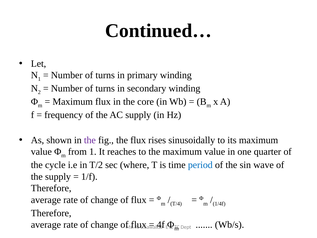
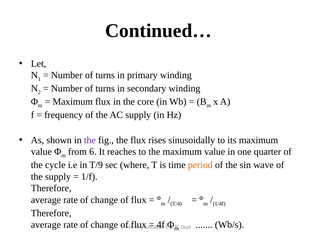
from 1: 1 -> 6
T/2: T/2 -> T/9
period colour: blue -> orange
